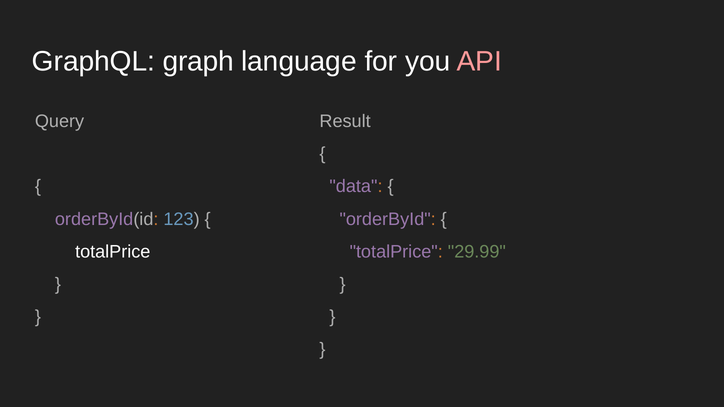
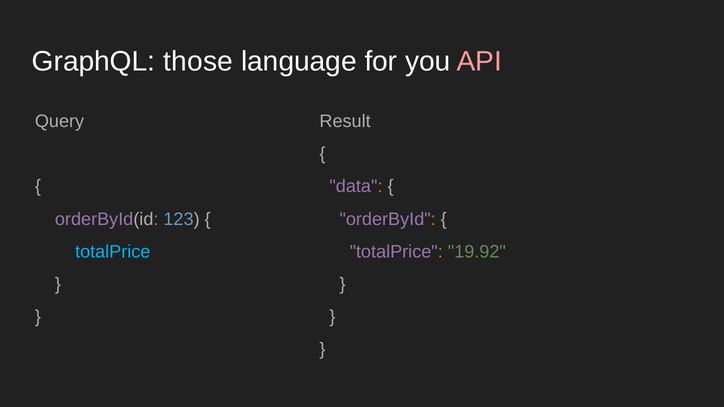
graph: graph -> those
totalPrice at (113, 252) colour: white -> light blue
29.99: 29.99 -> 19.92
